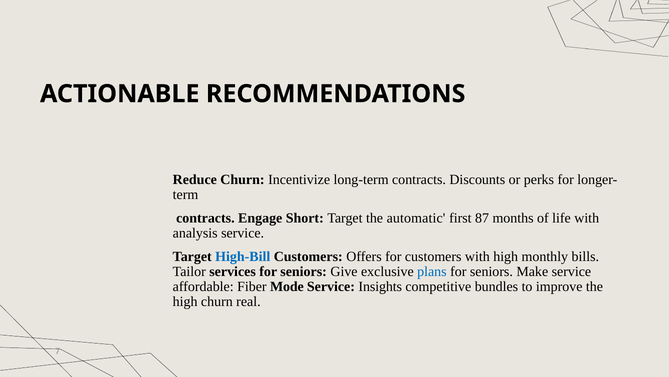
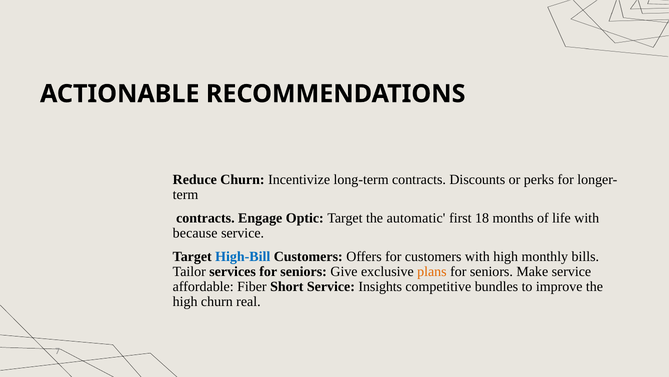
Short: Short -> Optic
87: 87 -> 18
analysis: analysis -> because
plans colour: blue -> orange
Mode: Mode -> Short
